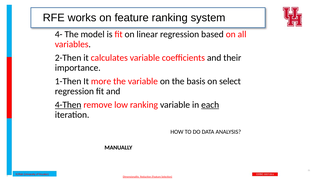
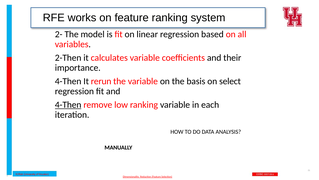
4-: 4- -> 2-
1-Then at (68, 81): 1-Then -> 4-Then
more: more -> rerun
each underline: present -> none
